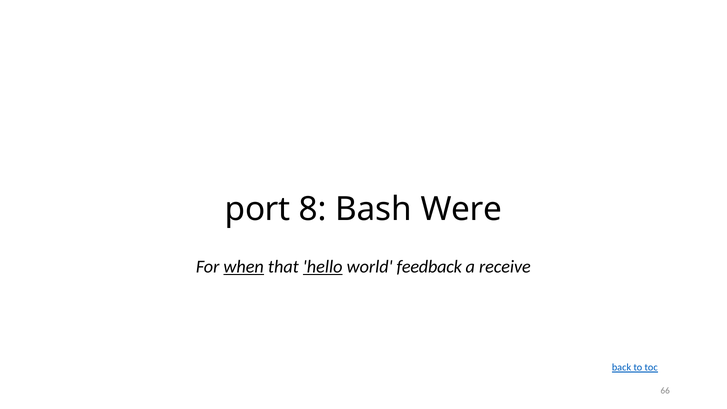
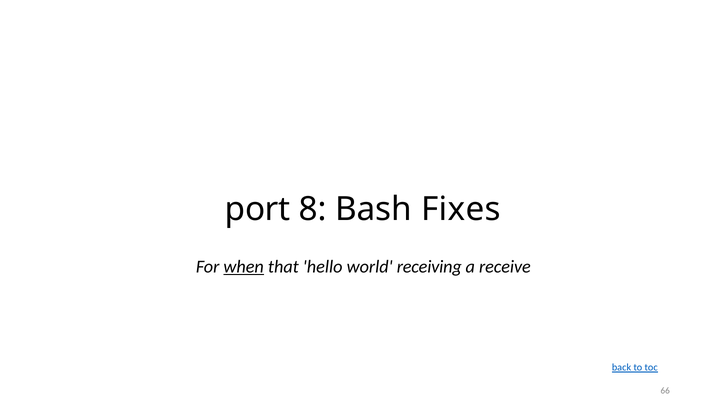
Were: Were -> Fixes
hello underline: present -> none
feedback: feedback -> receiving
